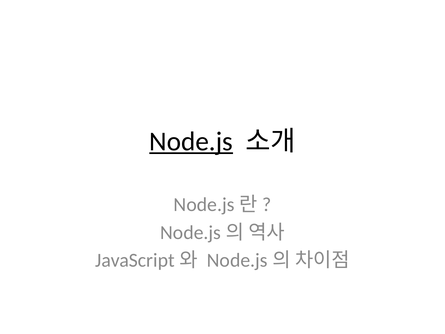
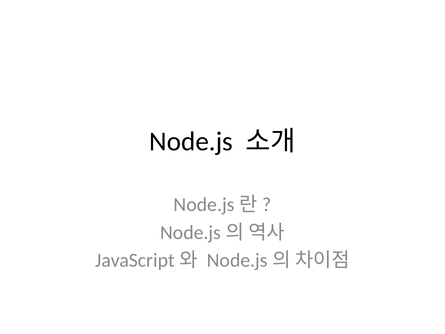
Node.js underline: present -> none
